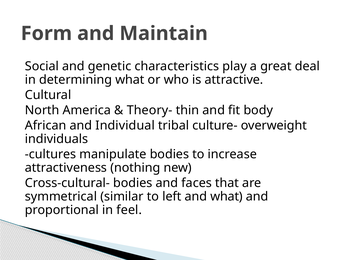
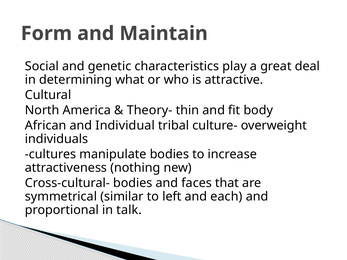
and what: what -> each
feel: feel -> talk
